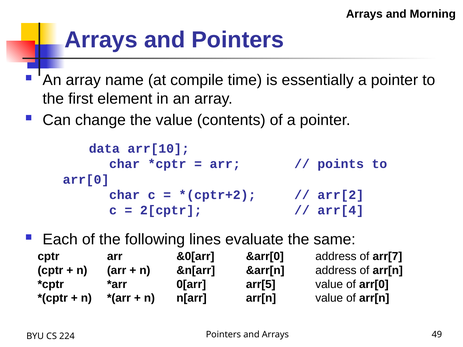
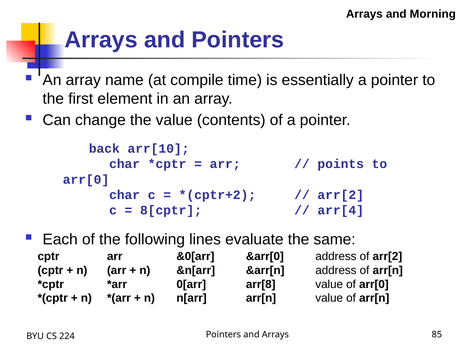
data: data -> back
2[cptr: 2[cptr -> 8[cptr
of arr[7: arr[7 -> arr[2
arr[5: arr[5 -> arr[8
49: 49 -> 85
